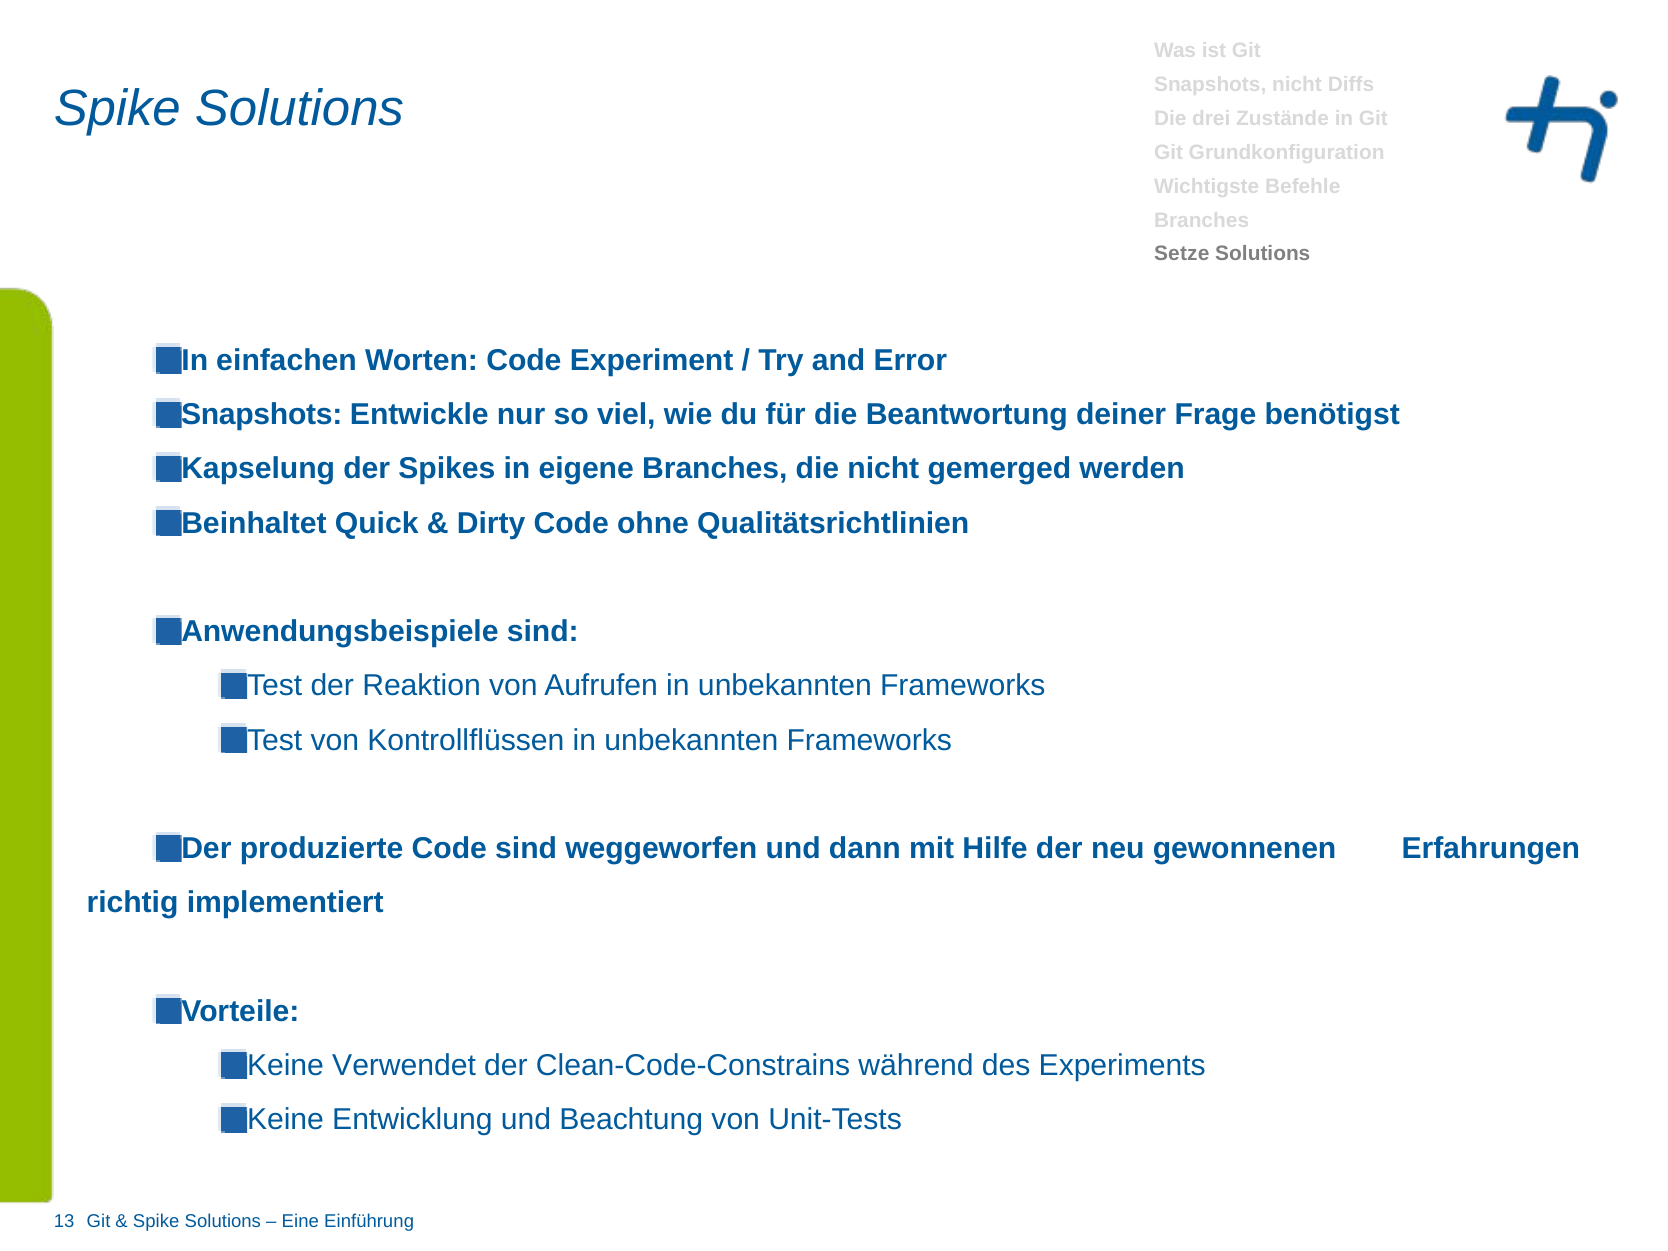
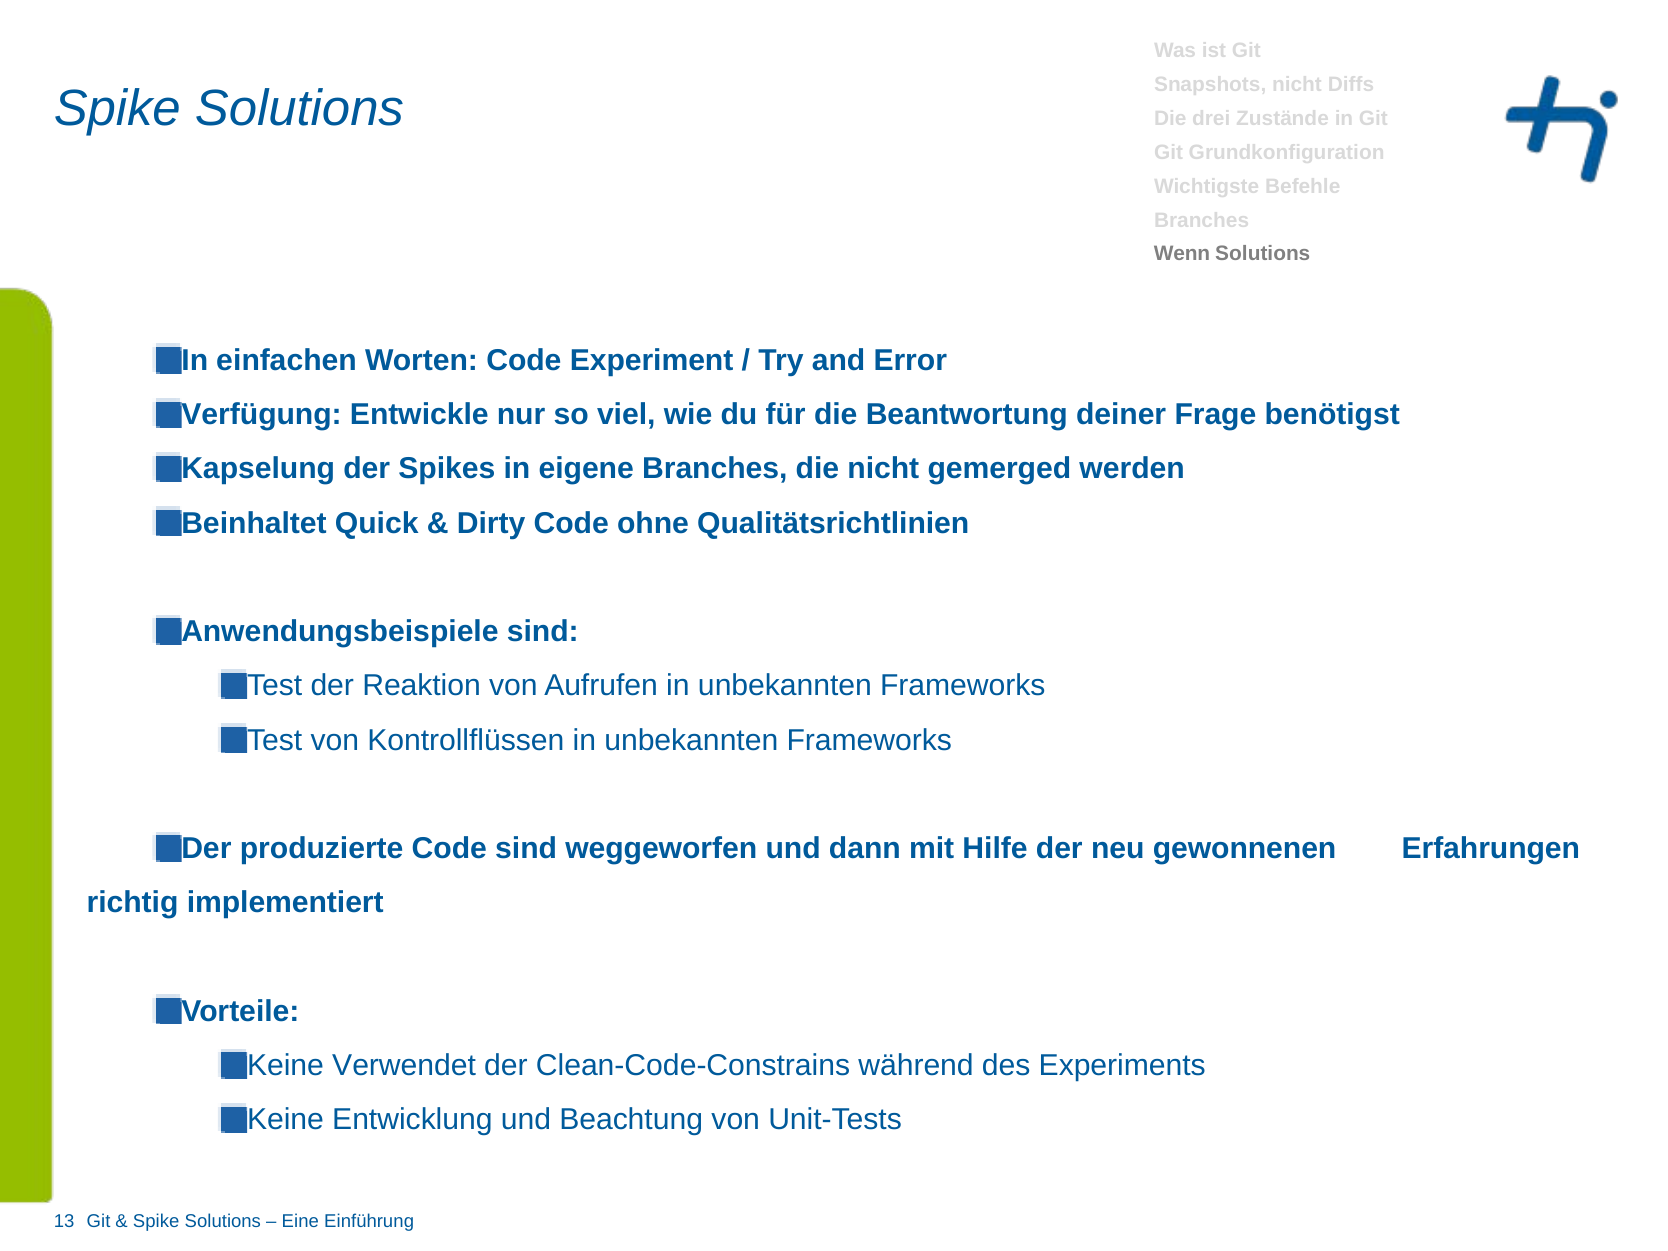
Setze: Setze -> Wenn
Snapshots at (262, 415): Snapshots -> Verfügung
